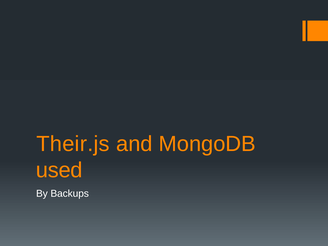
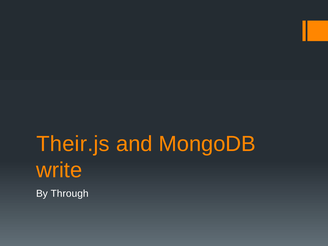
used: used -> write
Backups: Backups -> Through
